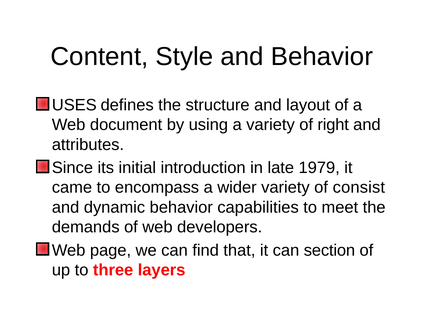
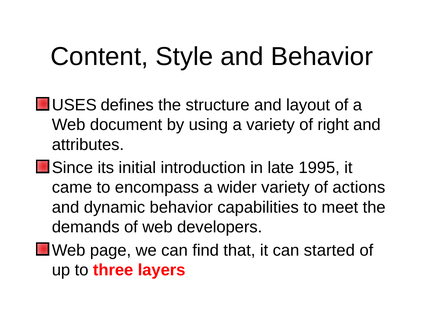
1979: 1979 -> 1995
consist: consist -> actions
section: section -> started
